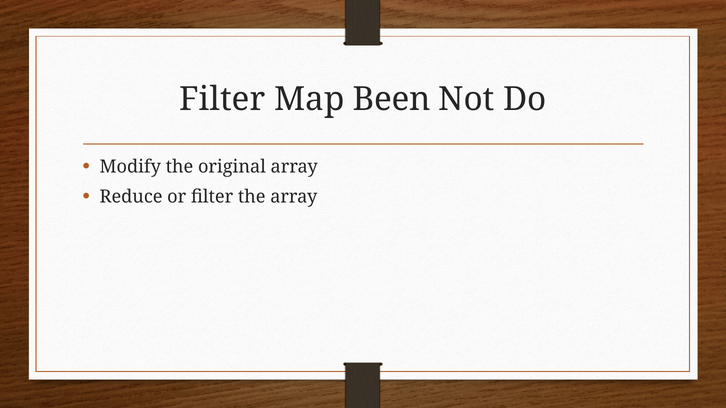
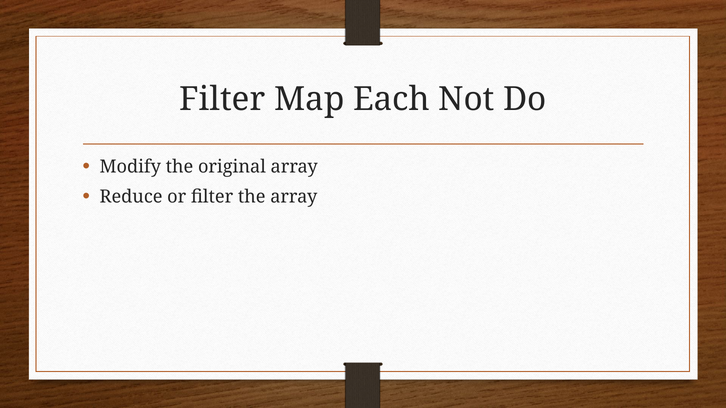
Been: Been -> Each
